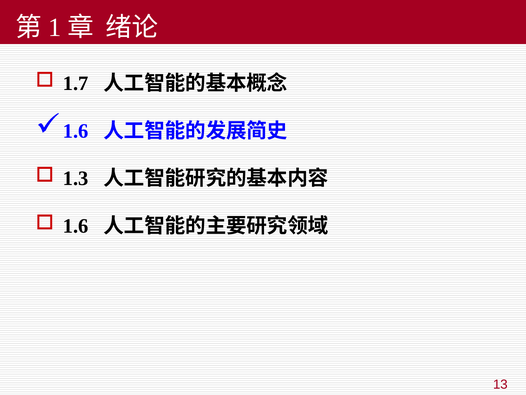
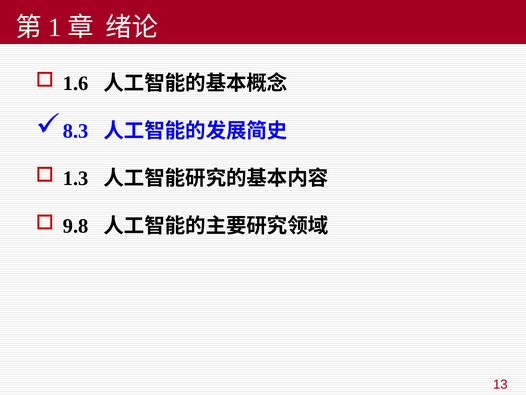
1.7: 1.7 -> 1.6
1.6 at (76, 131): 1.6 -> 8.3
1.6 at (76, 226): 1.6 -> 9.8
